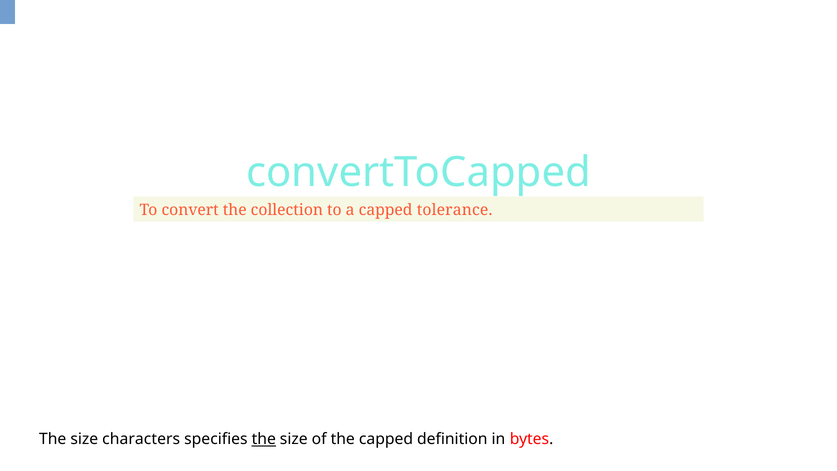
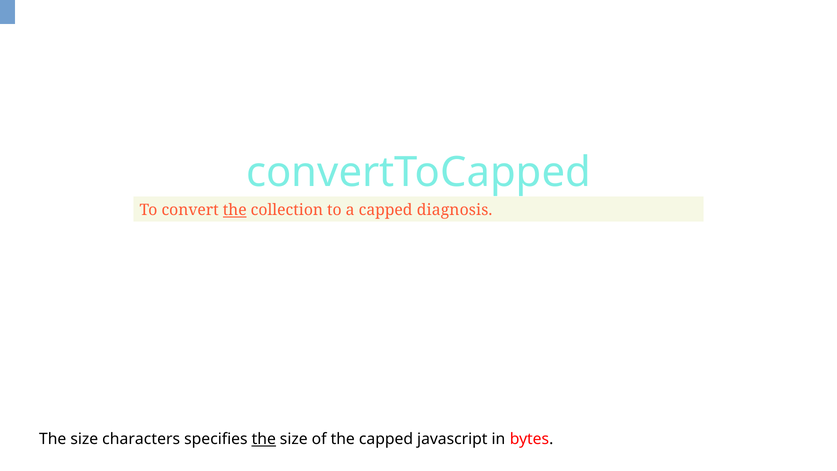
the at (235, 210) underline: none -> present
tolerance: tolerance -> diagnosis
definition: definition -> javascript
